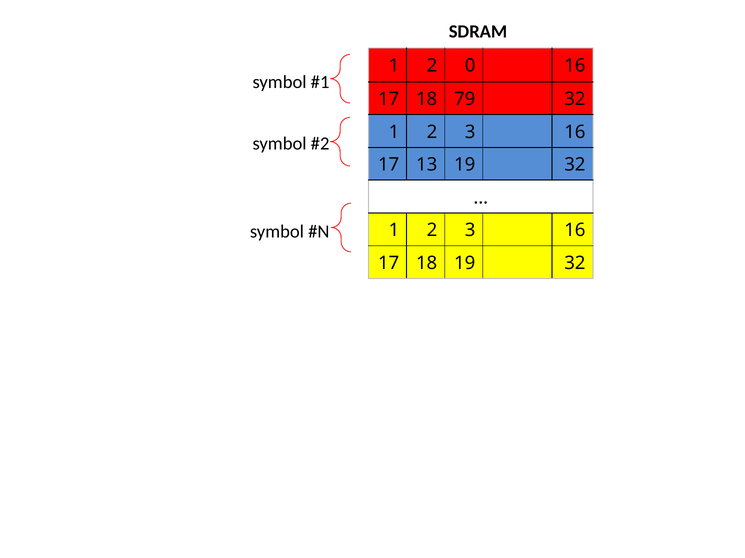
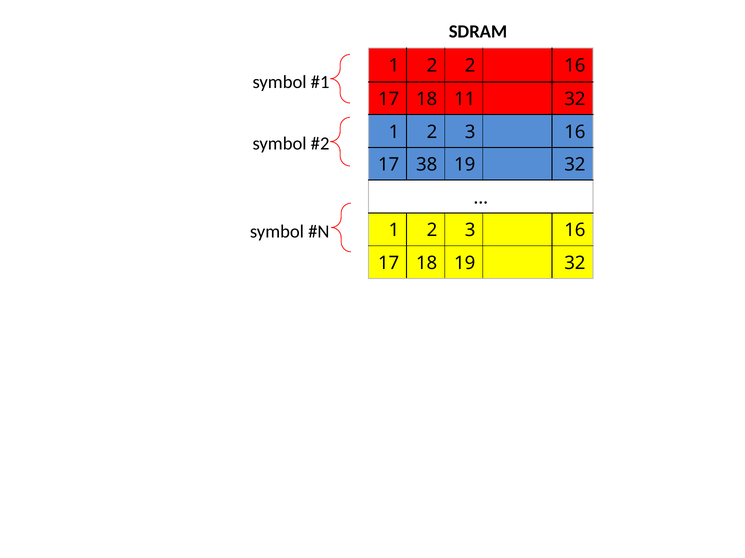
2 0: 0 -> 2
79: 79 -> 11
13: 13 -> 38
